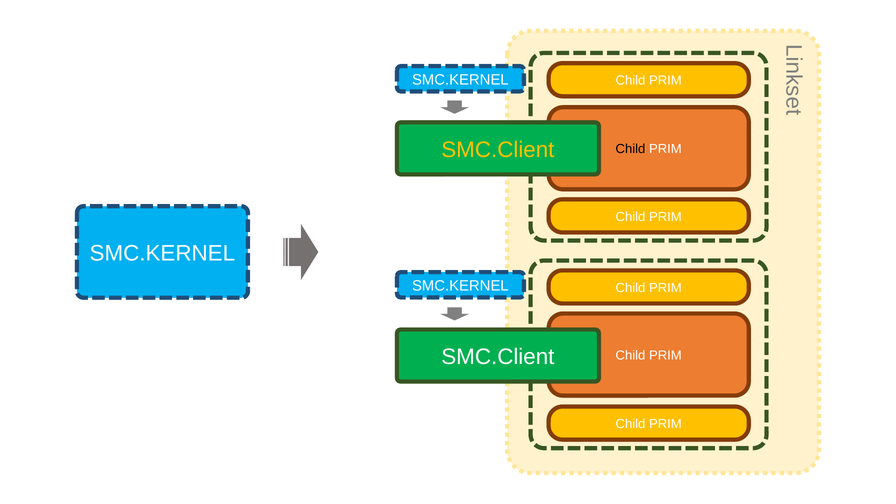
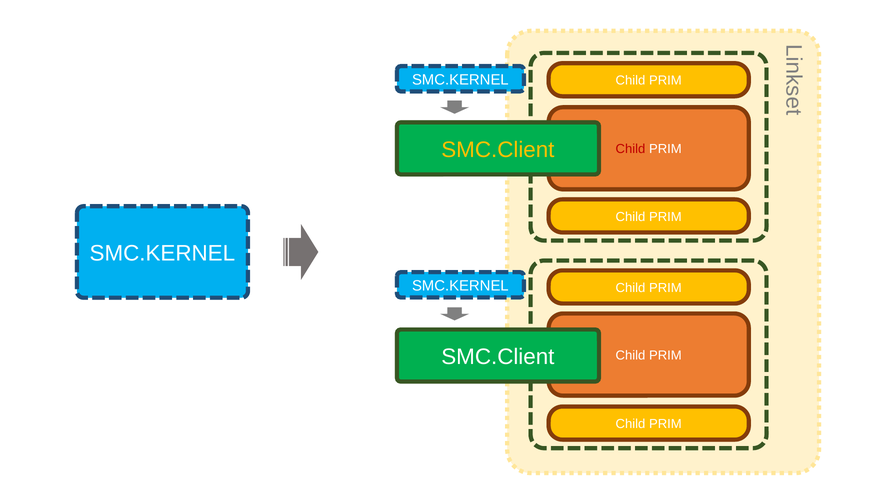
Child at (630, 149) colour: black -> red
